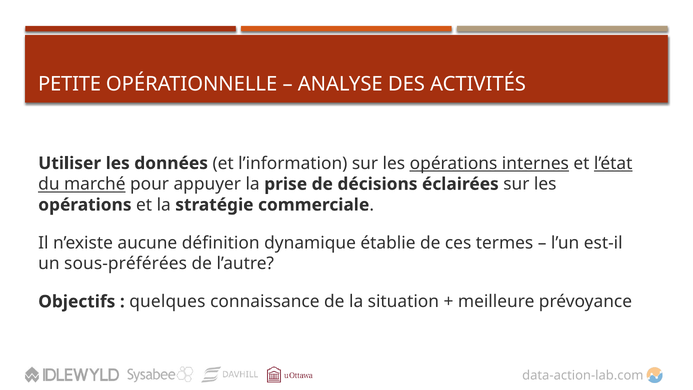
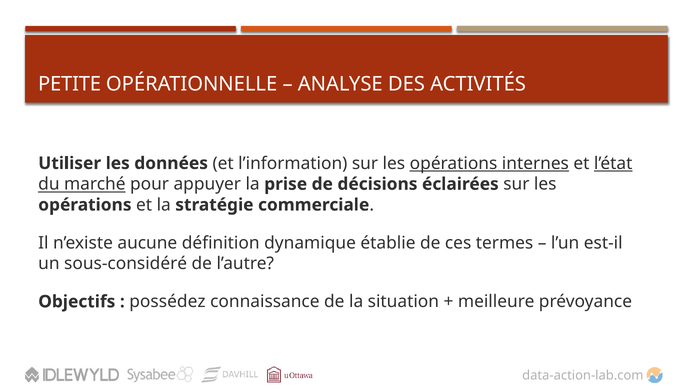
sous-préférées: sous-préférées -> sous-considéré
quelques: quelques -> possédez
